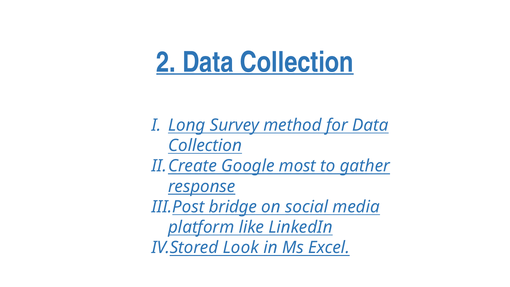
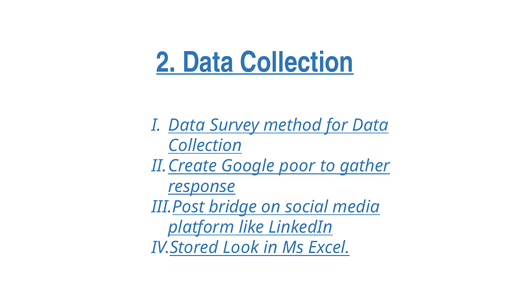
Long at (187, 125): Long -> Data
most: most -> poor
